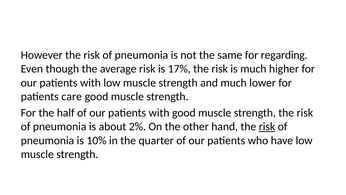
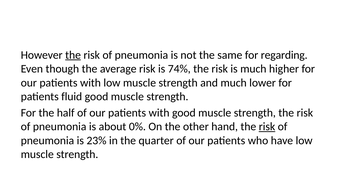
the at (73, 55) underline: none -> present
17%: 17% -> 74%
care: care -> fluid
2%: 2% -> 0%
10%: 10% -> 23%
